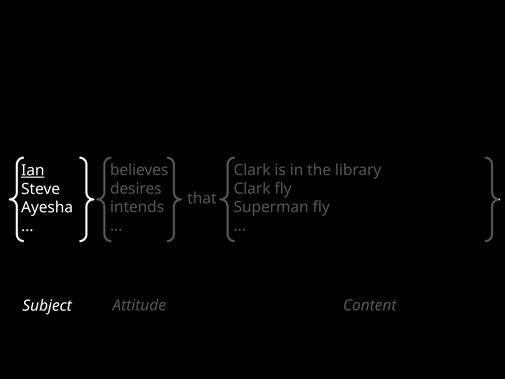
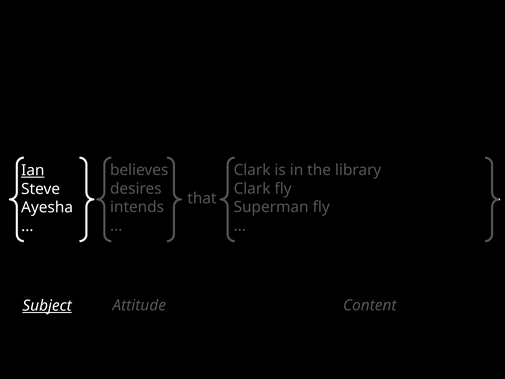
Subject underline: none -> present
